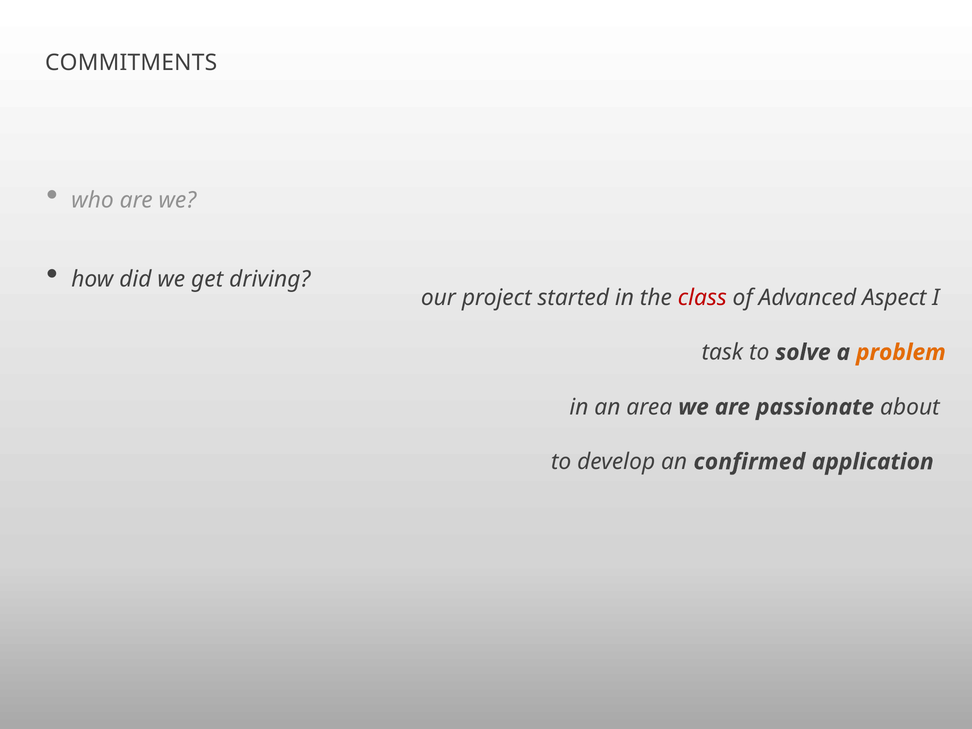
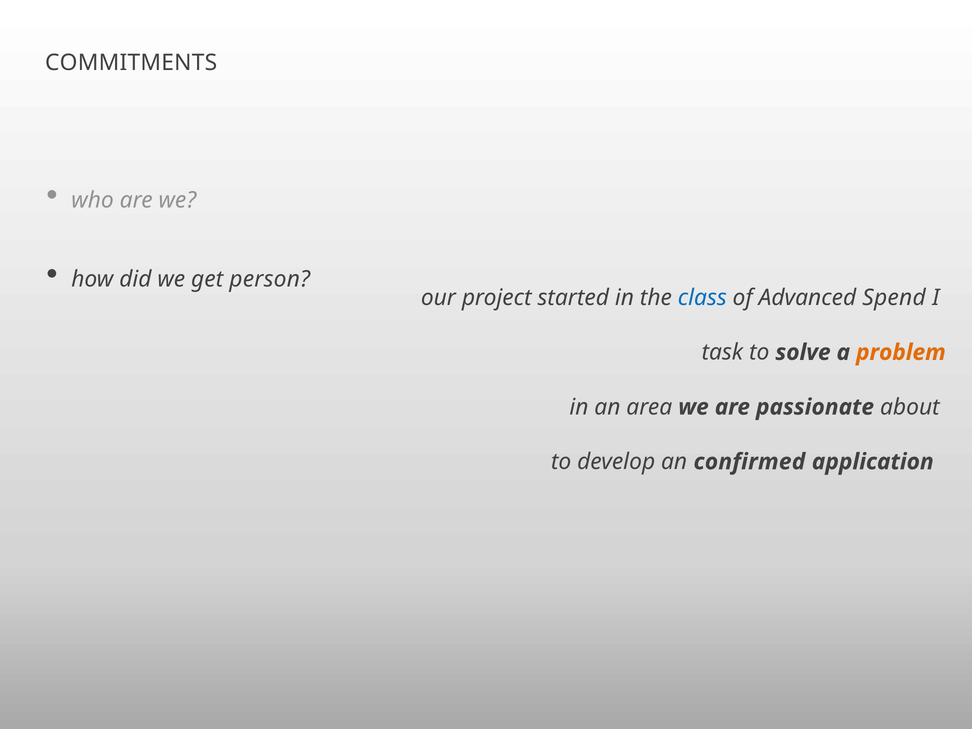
driving: driving -> person
class colour: red -> blue
Aspect: Aspect -> Spend
